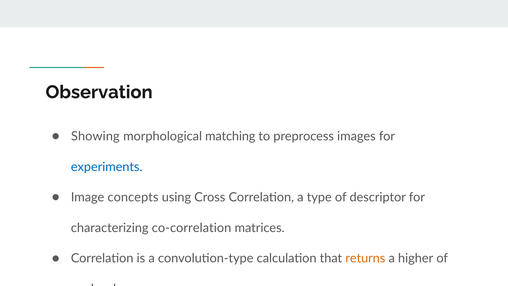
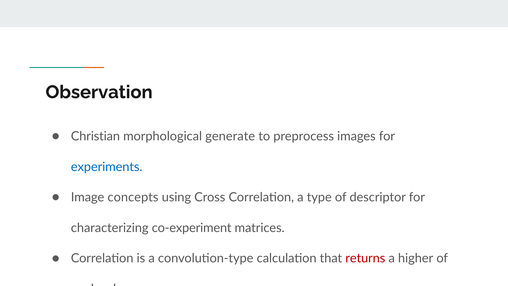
Showing: Showing -> Christian
matching: matching -> generate
co-correlation: co-correlation -> co-experiment
returns colour: orange -> red
